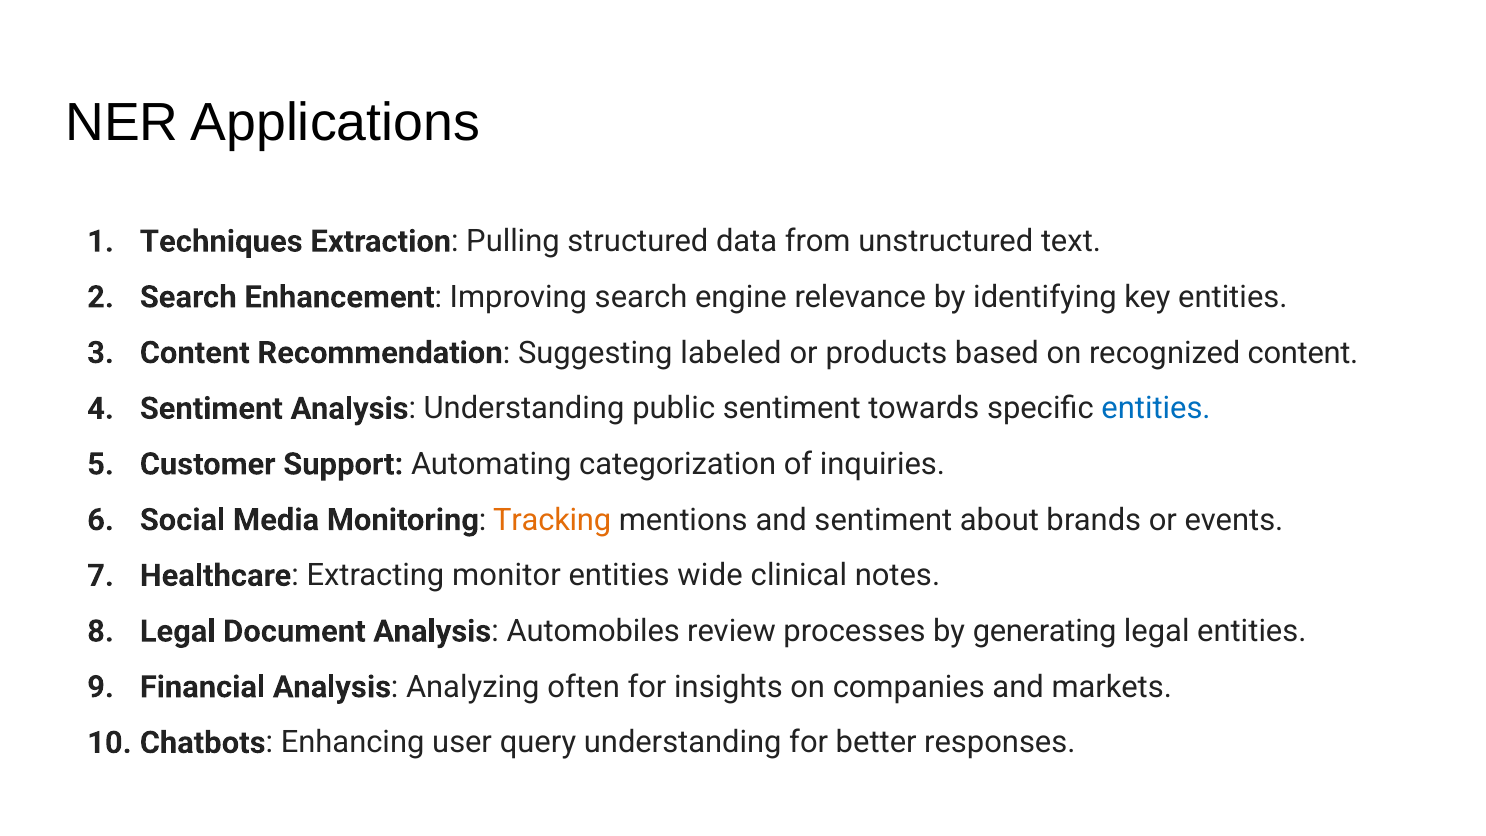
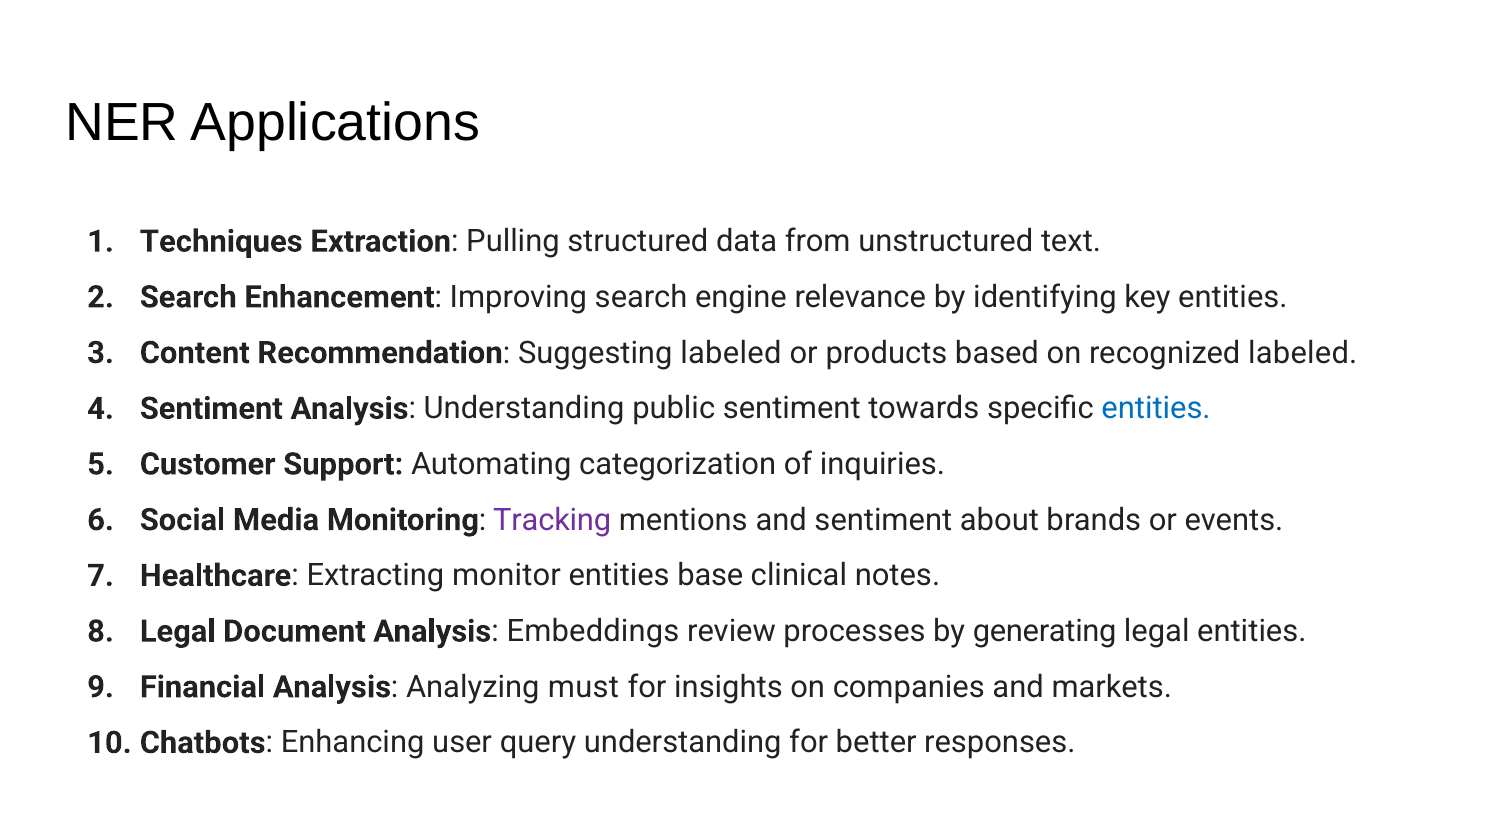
recognized content: content -> labeled
Tracking colour: orange -> purple
wide: wide -> base
Automobiles: Automobiles -> Embeddings
often: often -> must
